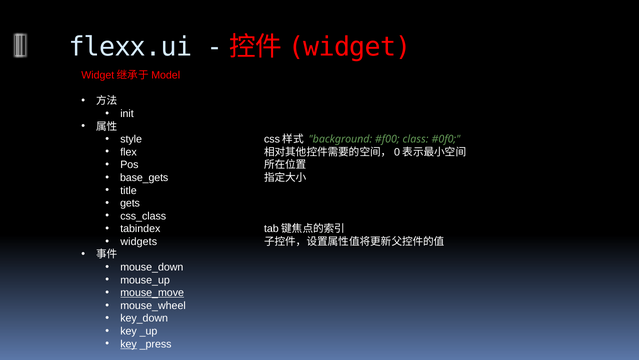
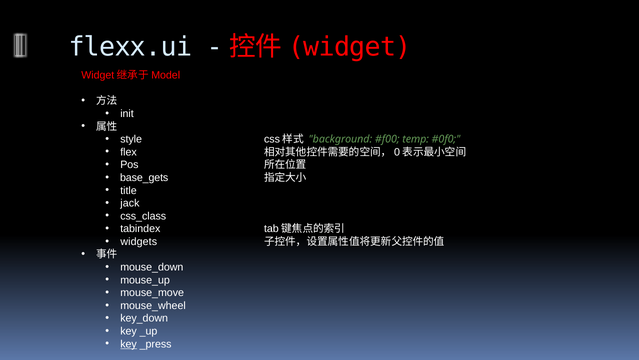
class: class -> temp
gets: gets -> jack
mouse_move underline: present -> none
